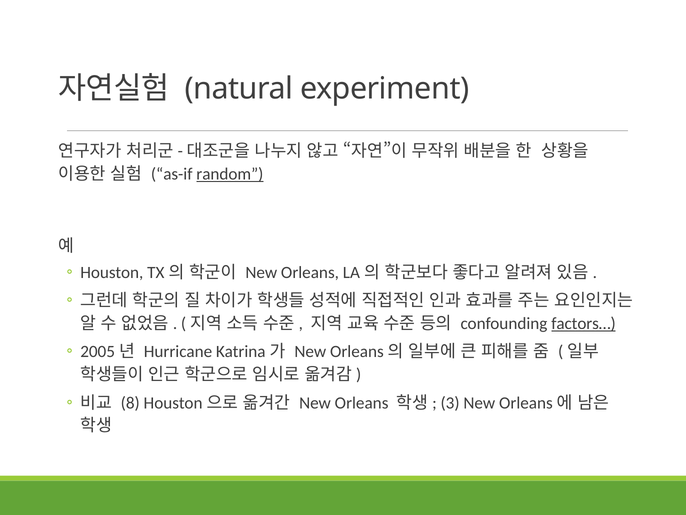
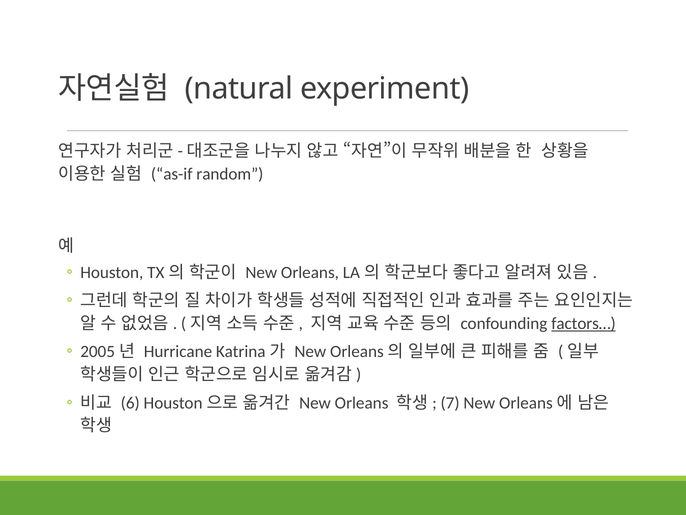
random underline: present -> none
8: 8 -> 6
3: 3 -> 7
